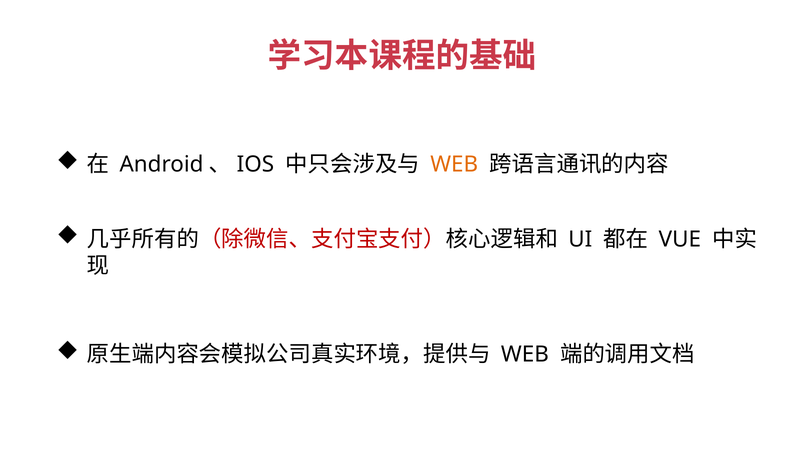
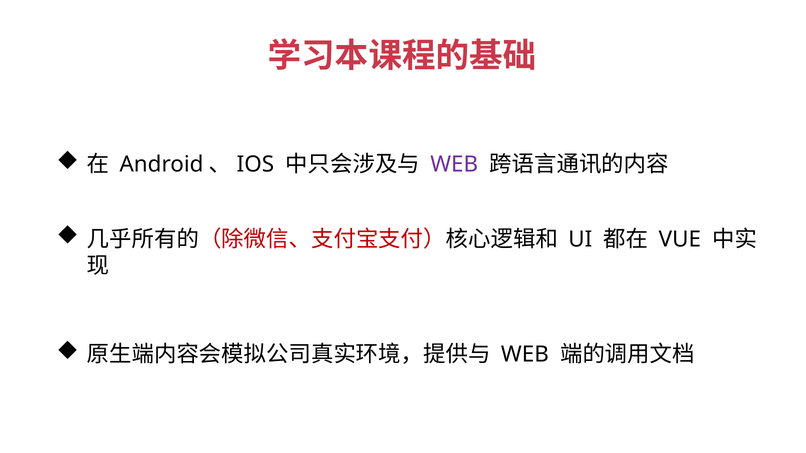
WEB at (454, 165) colour: orange -> purple
